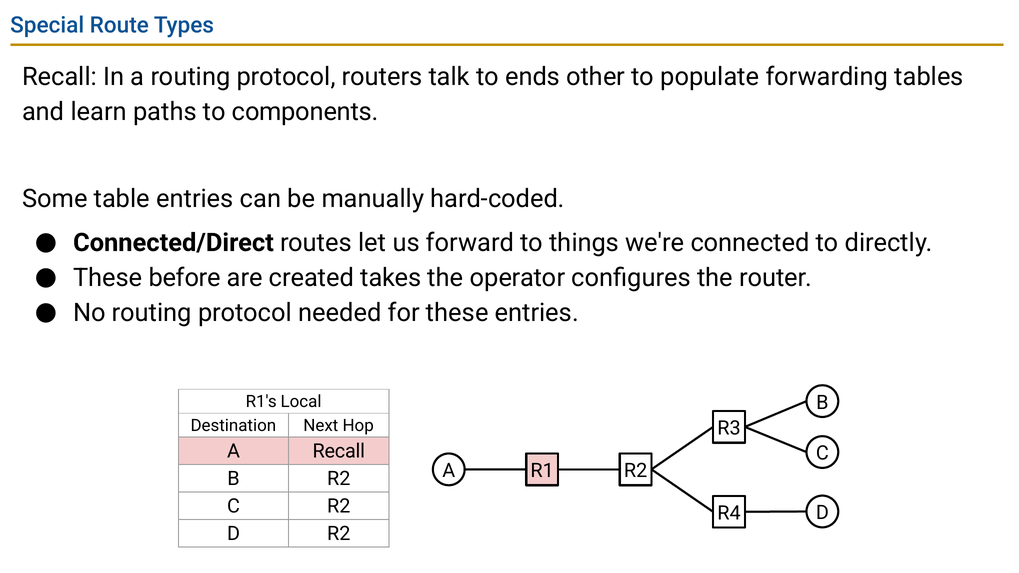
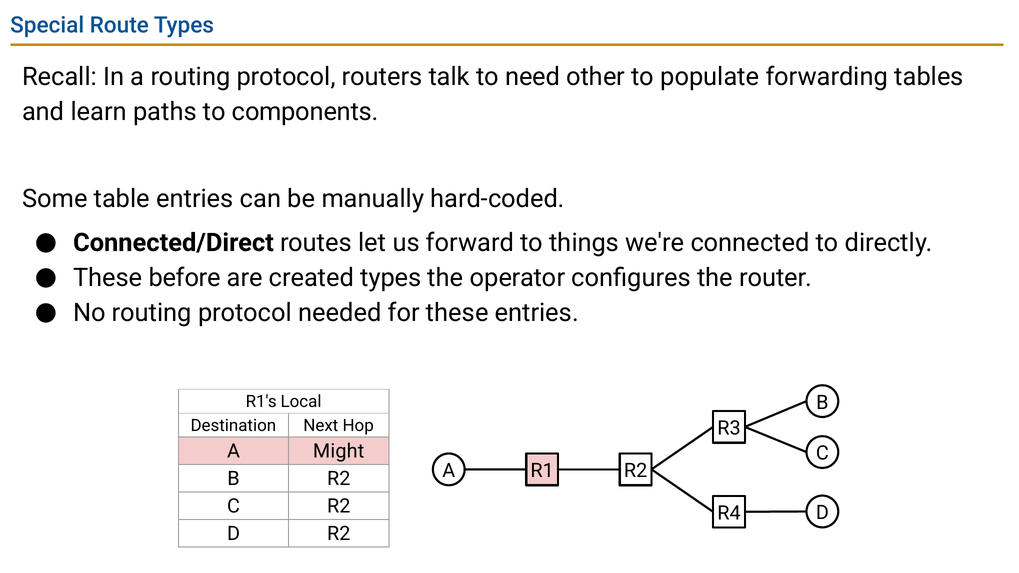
ends: ends -> need
created takes: takes -> types
A Recall: Recall -> Might
